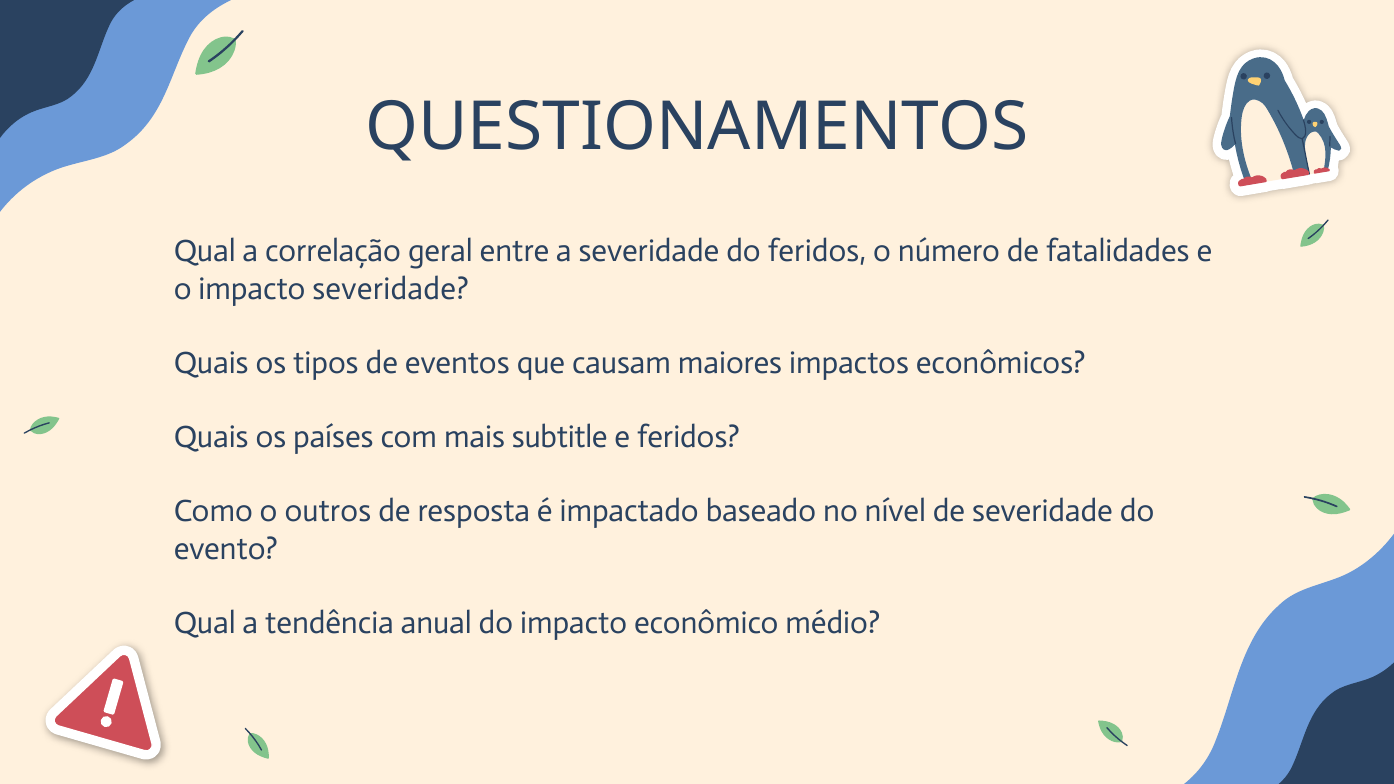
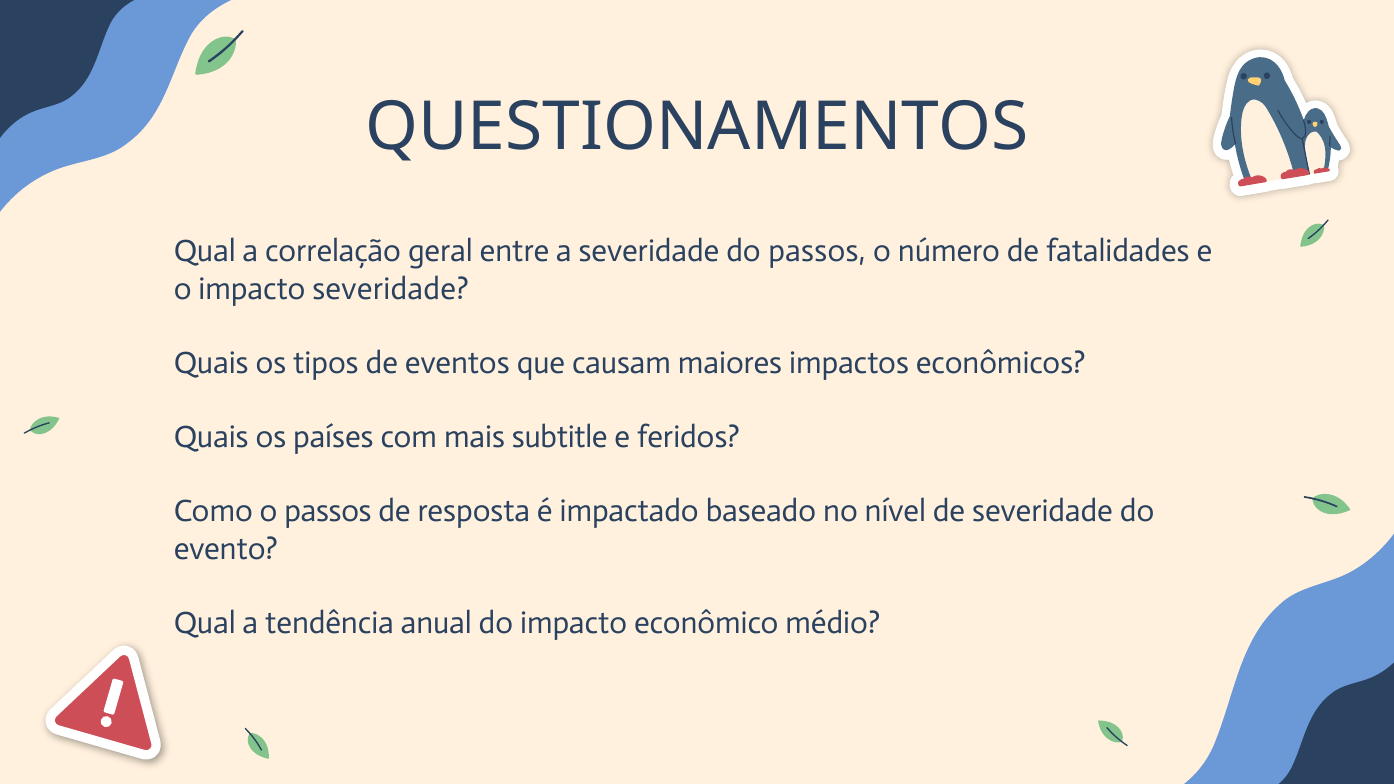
do feridos: feridos -> passos
o outros: outros -> passos
